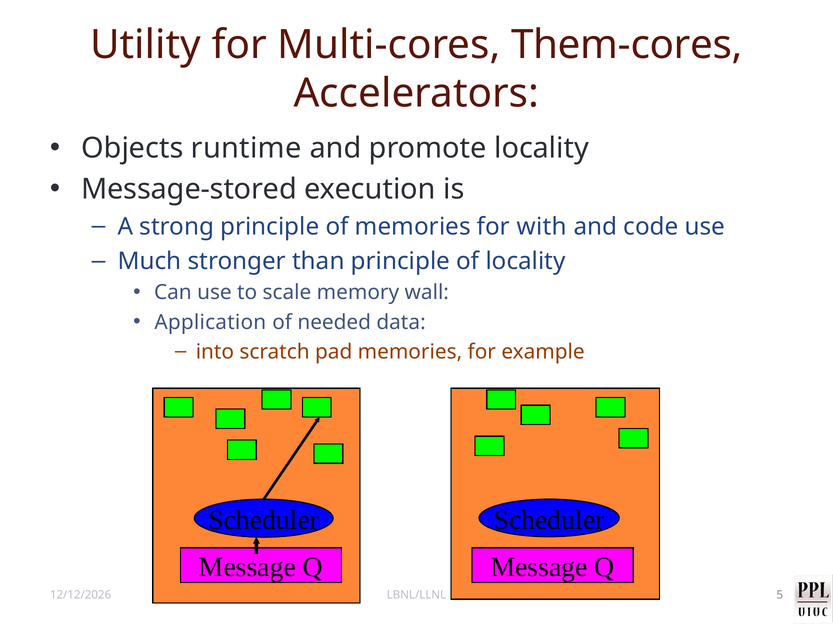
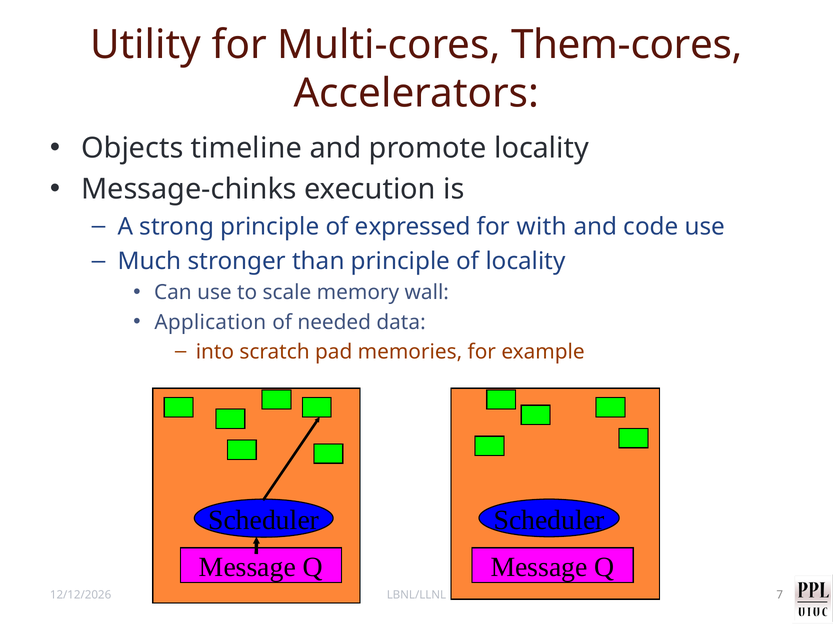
runtime: runtime -> timeline
Message-stored: Message-stored -> Message-chinks
of memories: memories -> expressed
5: 5 -> 7
